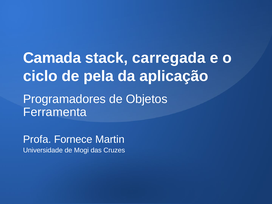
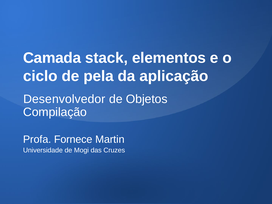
carregada: carregada -> elementos
Programadores: Programadores -> Desenvolvedor
Ferramenta: Ferramenta -> Compilação
